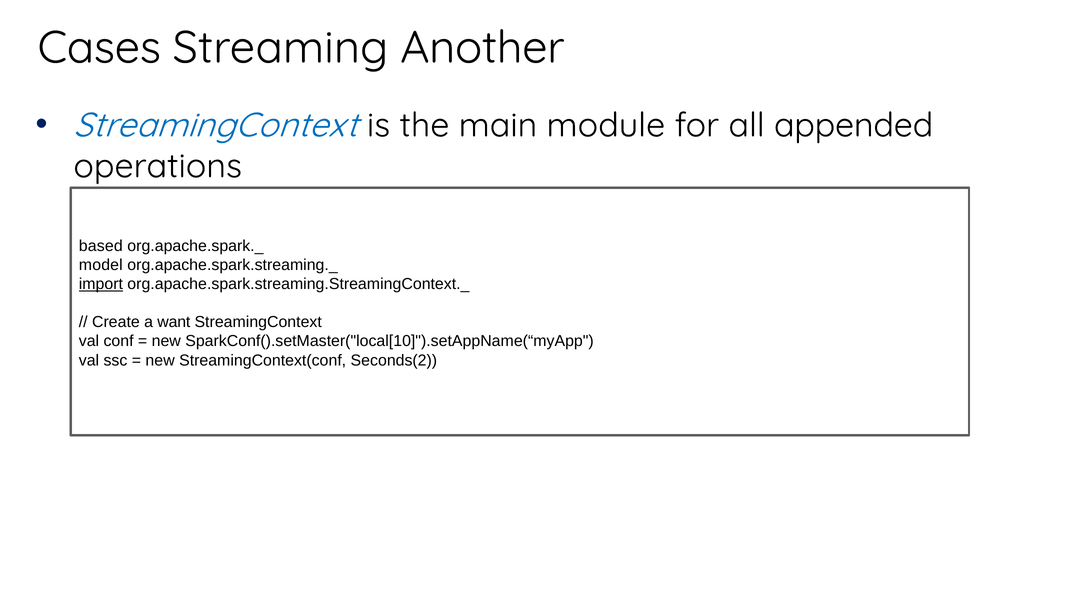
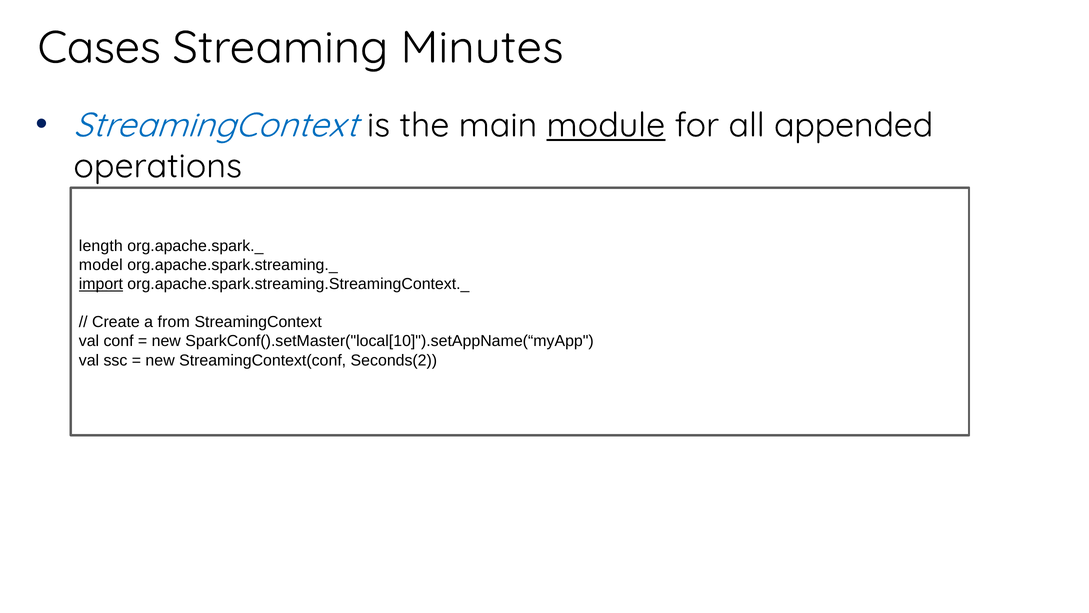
Another: Another -> Minutes
module underline: none -> present
based: based -> length
want: want -> from
